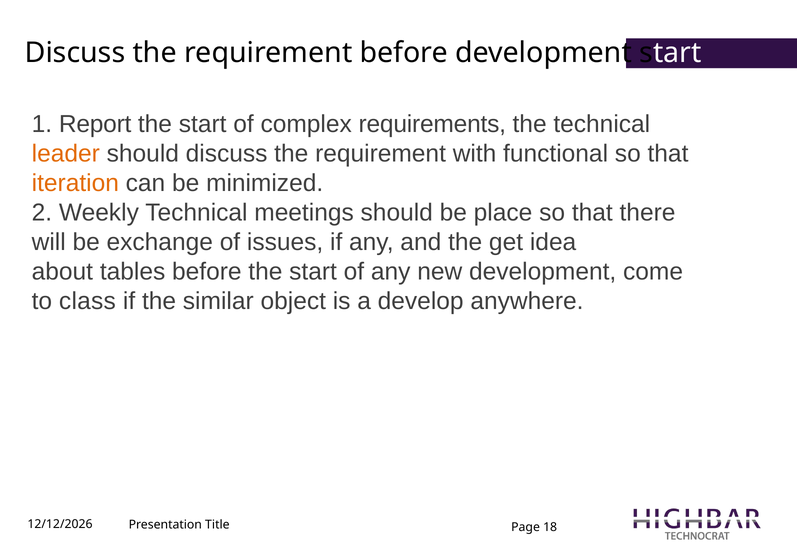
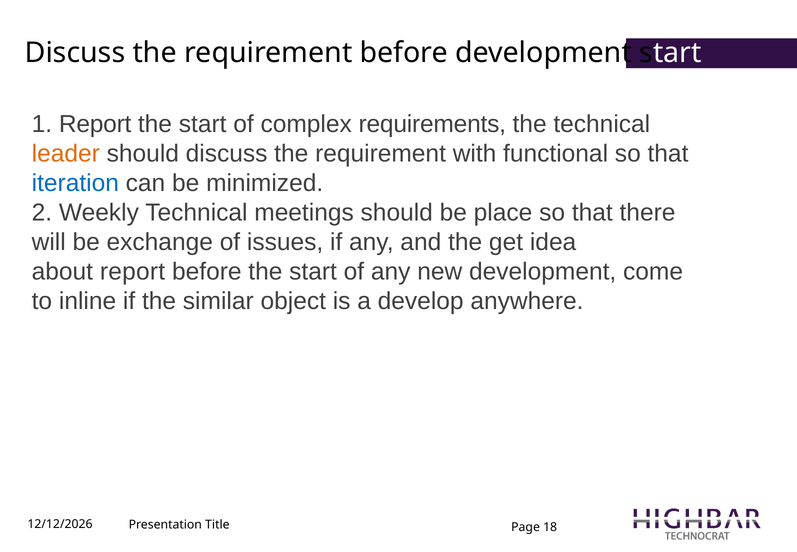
iteration colour: orange -> blue
about tables: tables -> report
class: class -> inline
